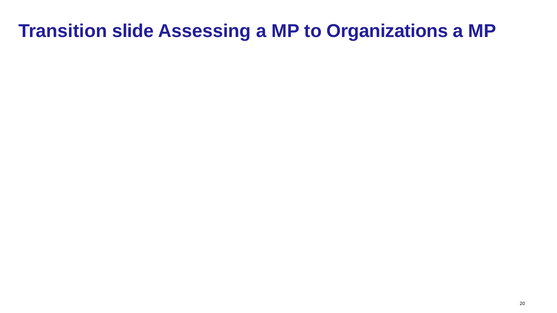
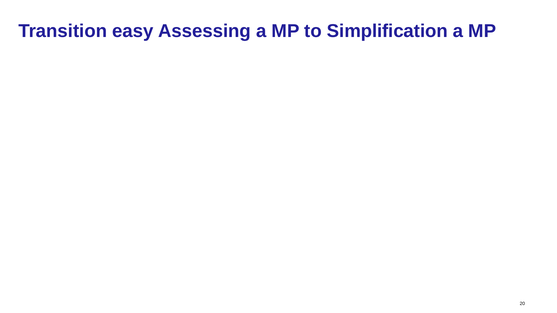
slide: slide -> easy
Organizations: Organizations -> Simplification
